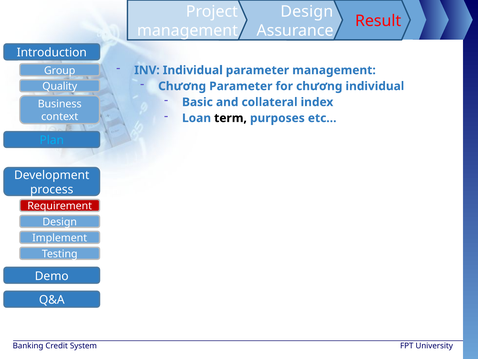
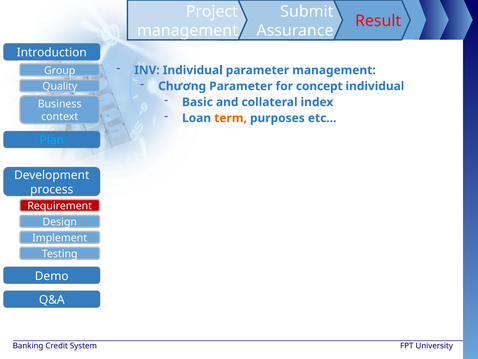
Design at (307, 11): Design -> Submit
for chương: chương -> concept
term colour: black -> orange
